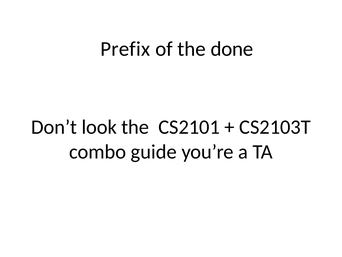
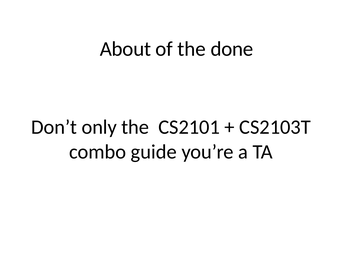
Prefix: Prefix -> About
look: look -> only
